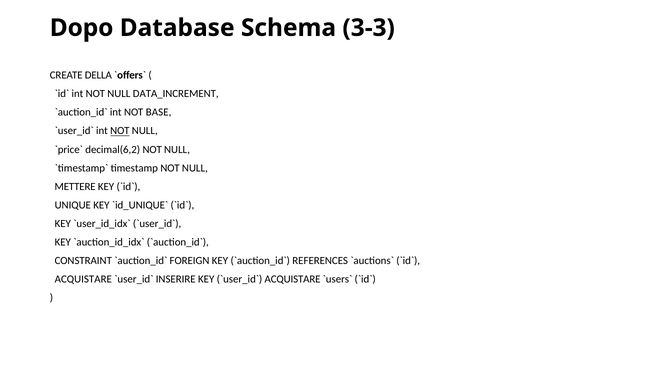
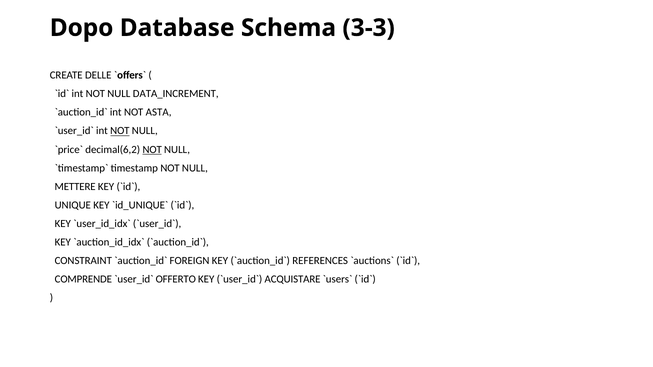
DELLA: DELLA -> DELLE
BASE: BASE -> ASTA
NOT at (152, 150) underline: none -> present
ACQUISTARE at (83, 279): ACQUISTARE -> COMPRENDE
INSERIRE: INSERIRE -> OFFERTO
